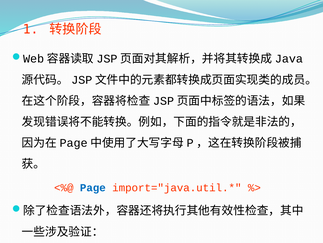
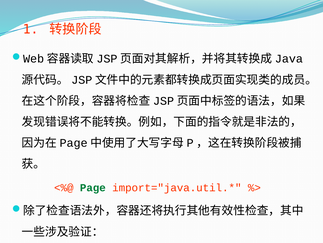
Page colour: blue -> green
